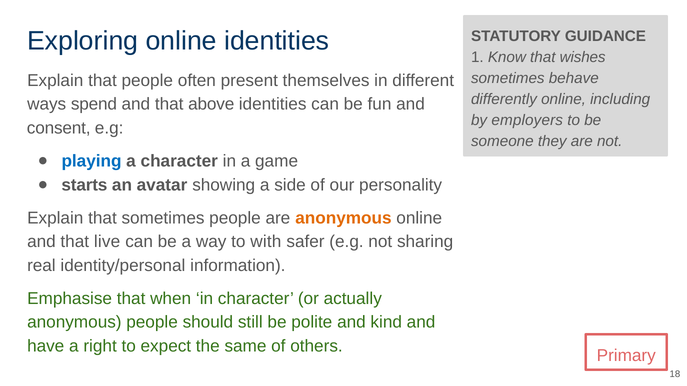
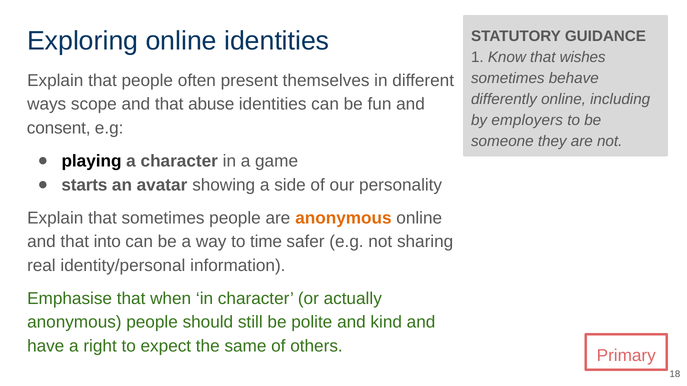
spend: spend -> scope
above: above -> abuse
playing colour: blue -> black
live: live -> into
with: with -> time
